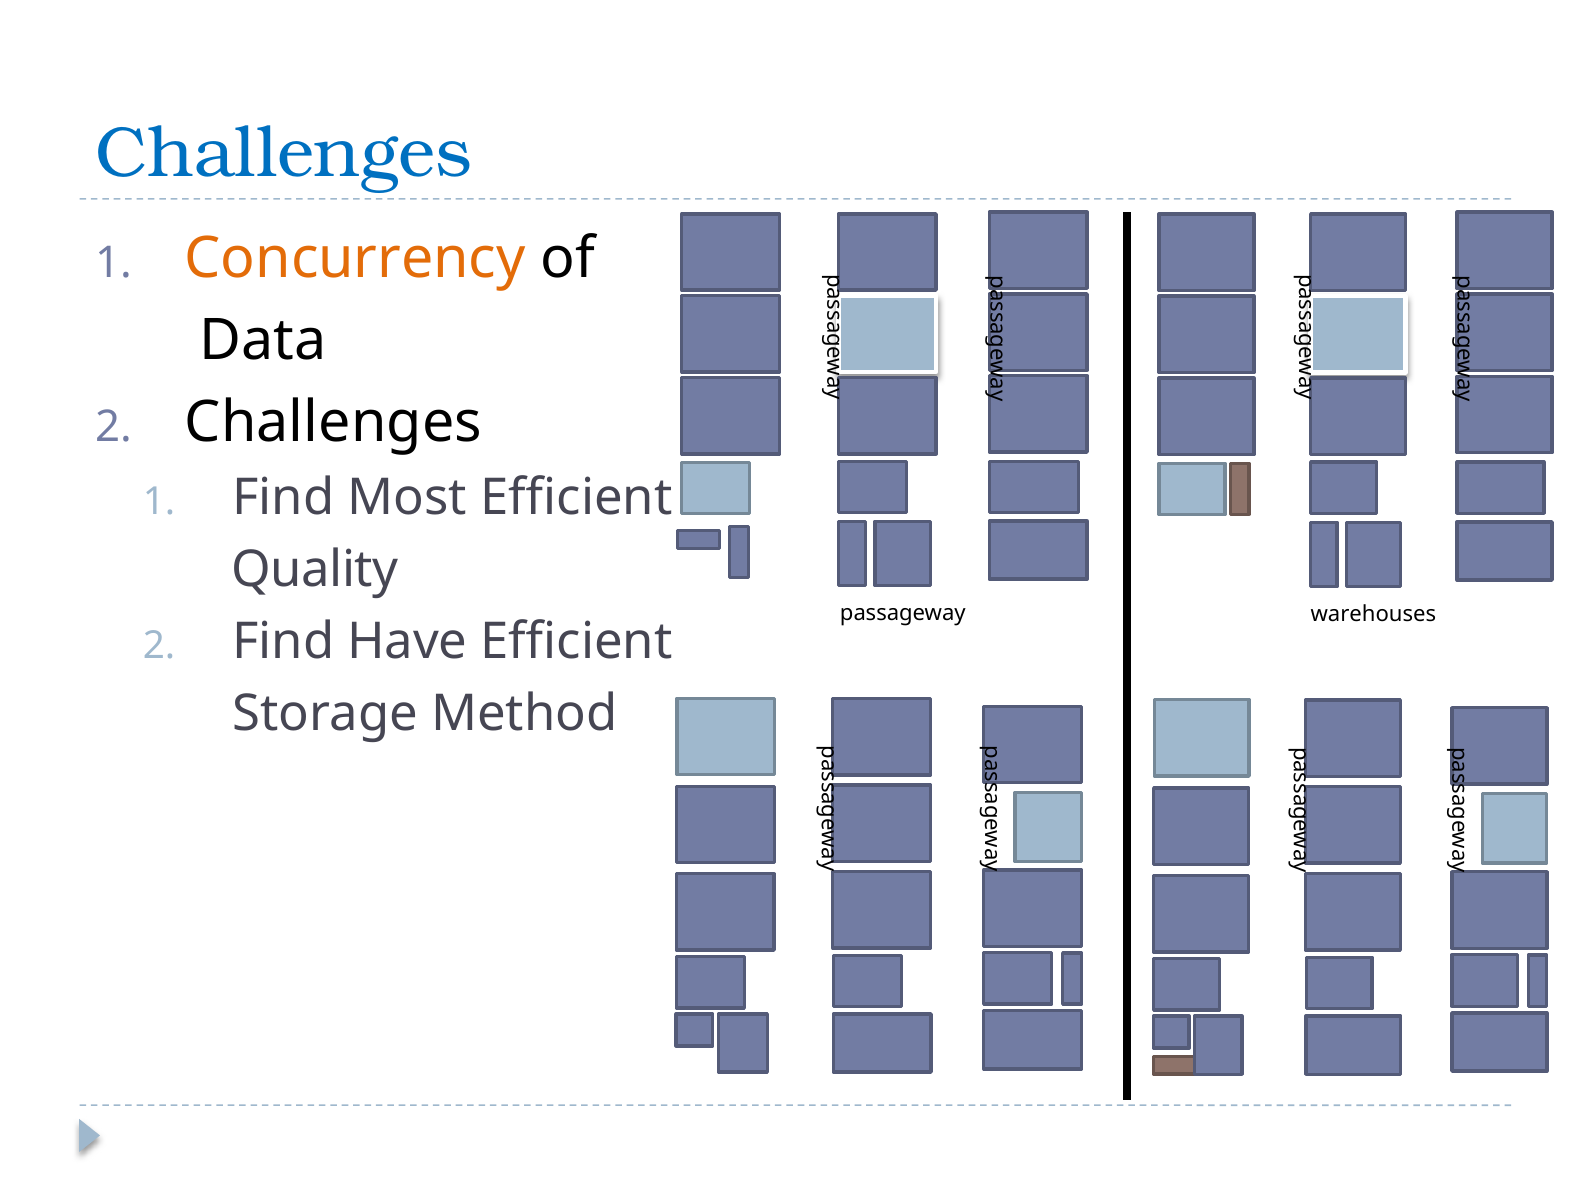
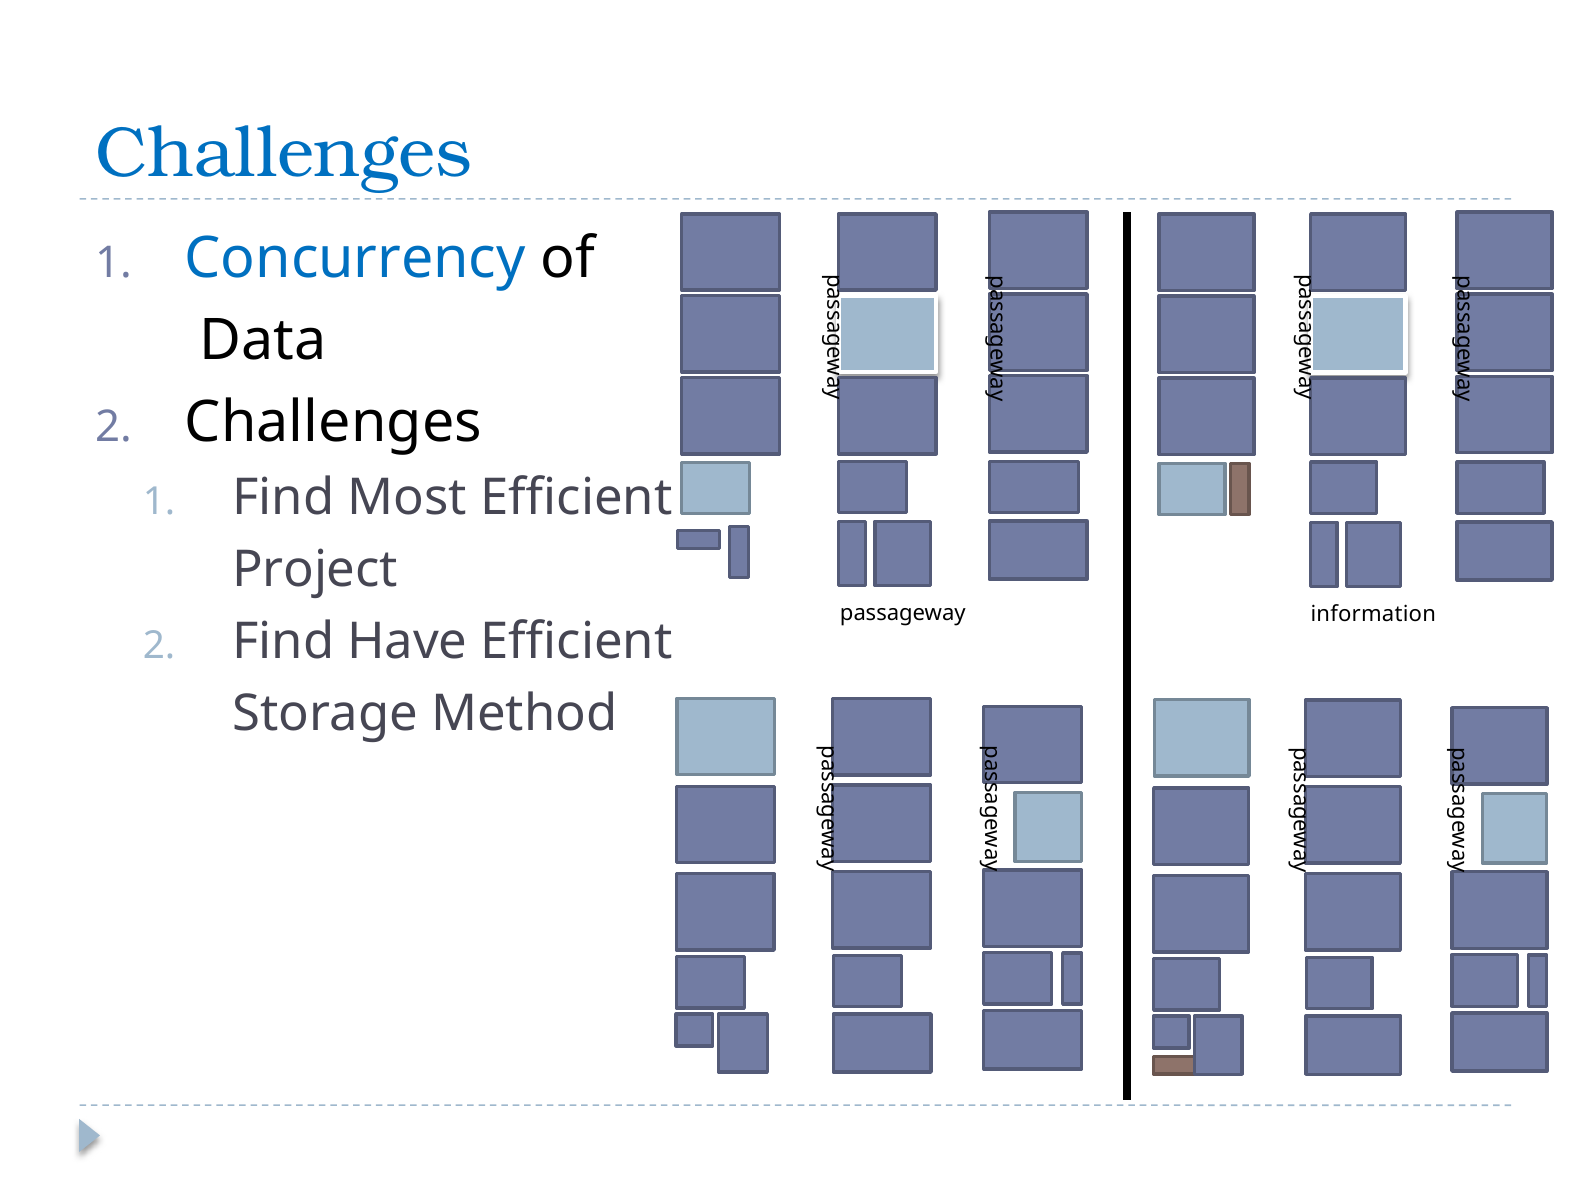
Concurrency colour: orange -> blue
Quality: Quality -> Project
warehouses: warehouses -> information
